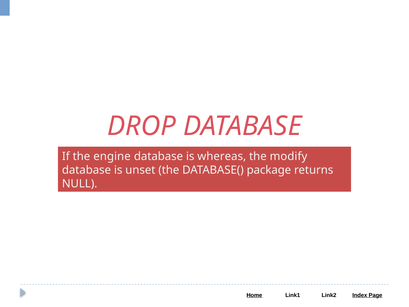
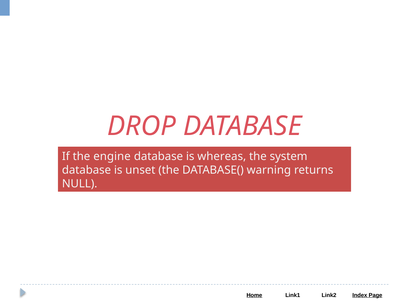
modify: modify -> system
package: package -> warning
